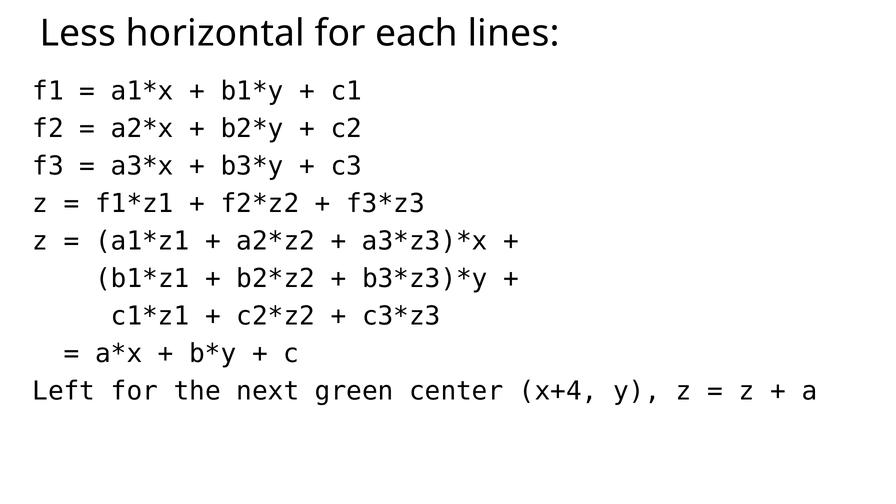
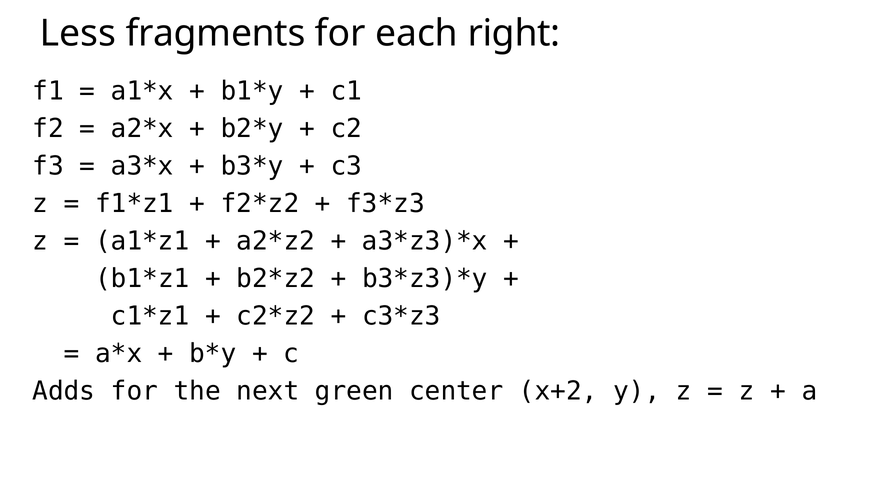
horizontal: horizontal -> fragments
lines: lines -> right
Left: Left -> Adds
x+4: x+4 -> x+2
